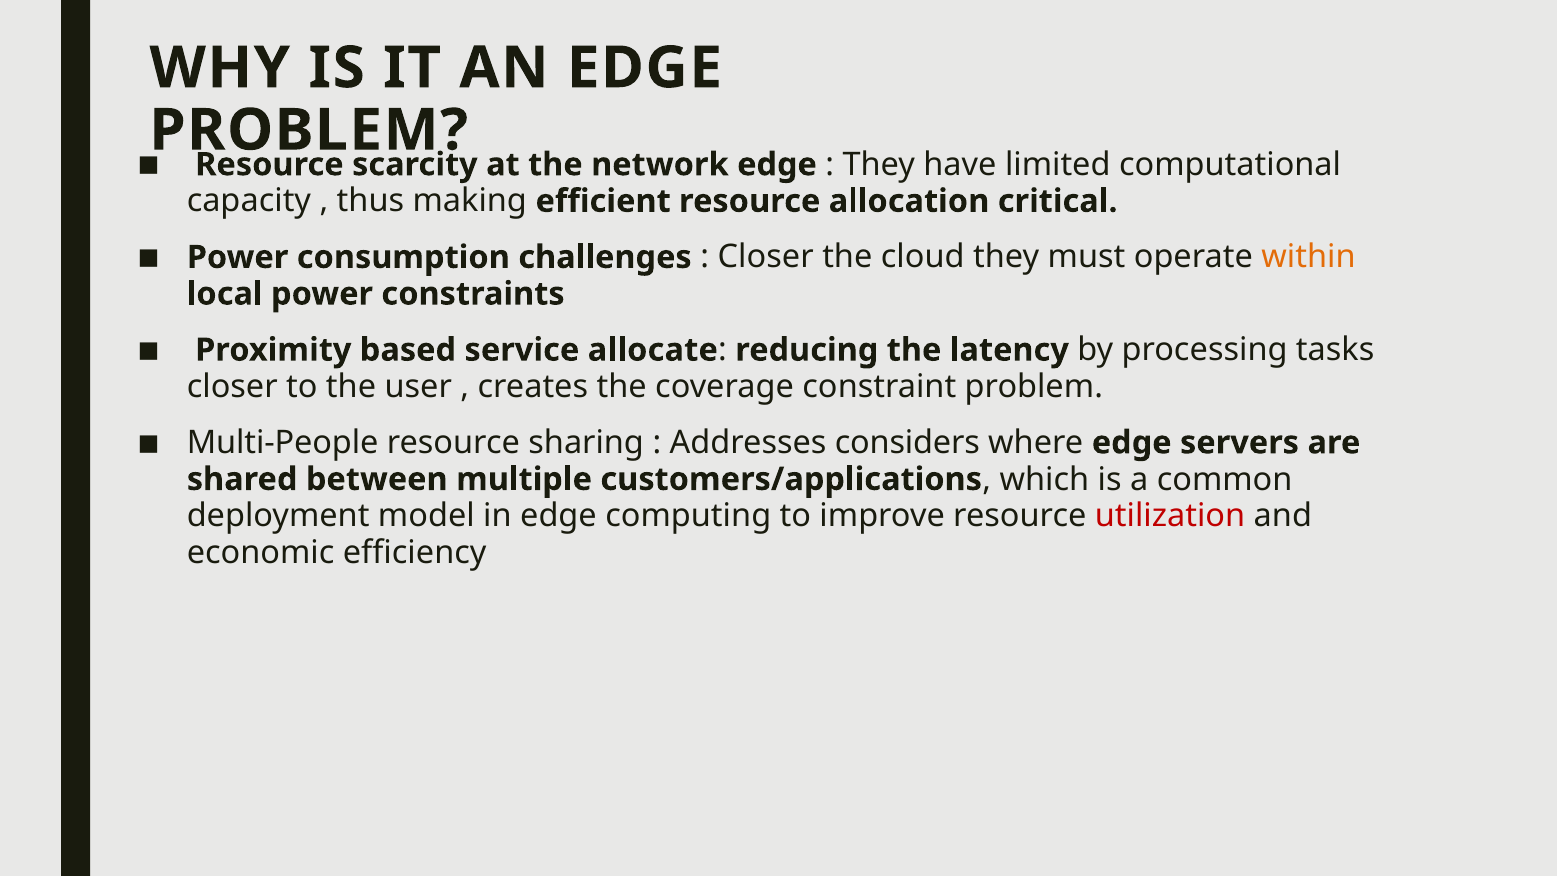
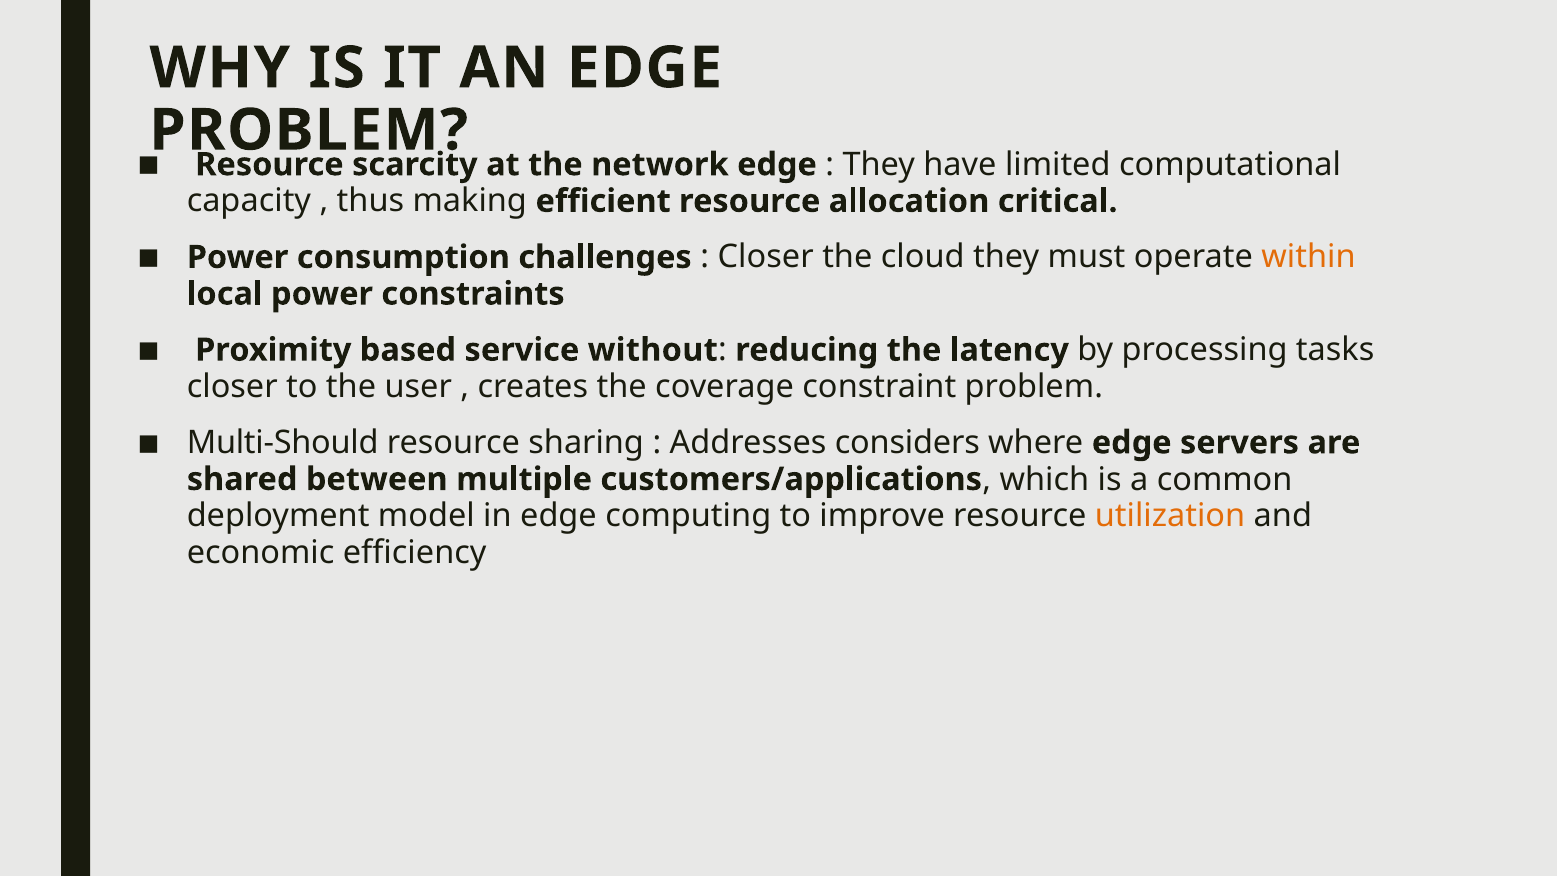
allocate: allocate -> without
Multi-People: Multi-People -> Multi-Should
utilization colour: red -> orange
